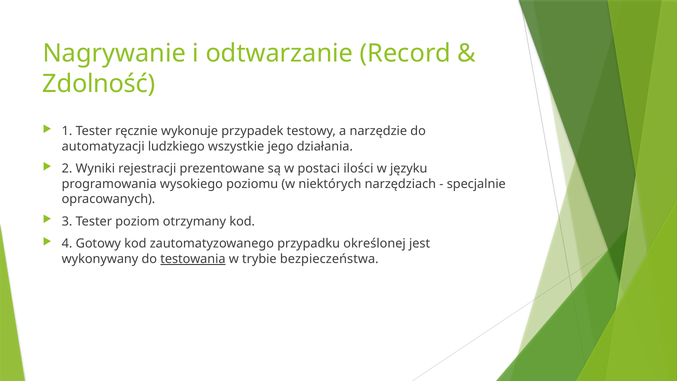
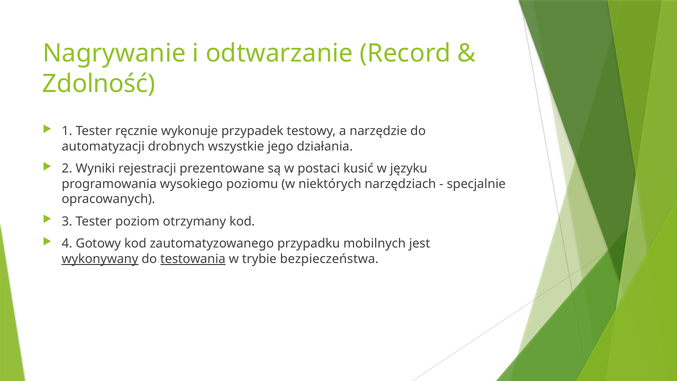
ludzkiego: ludzkiego -> drobnych
ilości: ilości -> kusić
określonej: określonej -> mobilnych
wykonywany underline: none -> present
